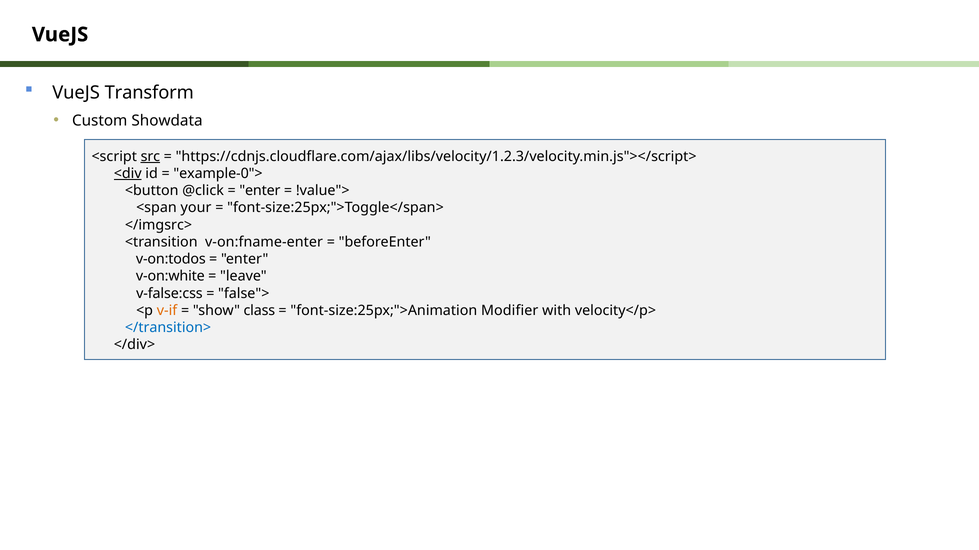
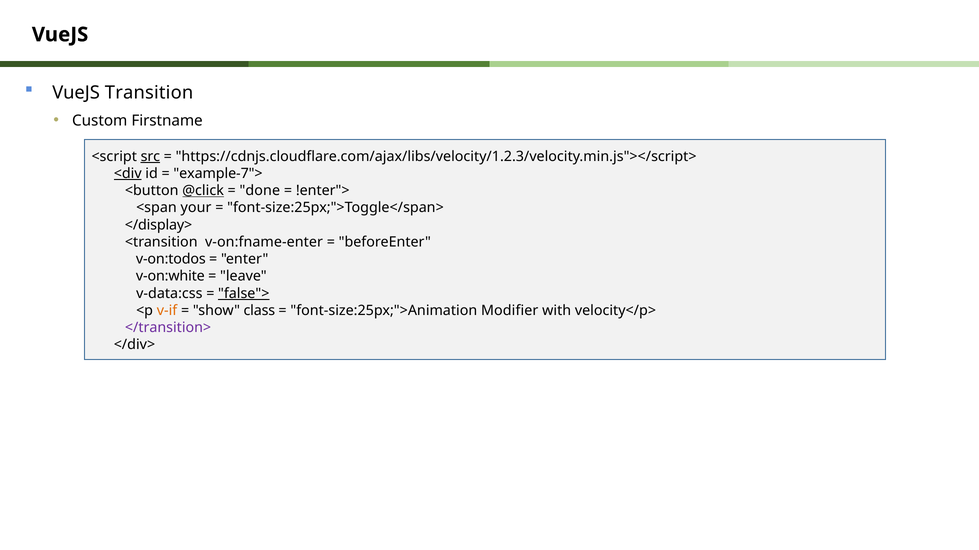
Transform: Transform -> Transition
Showdata: Showdata -> Firstname
example-0">: example-0"> -> example-7">
@click underline: none -> present
enter at (260, 191): enter -> done
!value">: !value"> -> !enter">
</imgsrc>: </imgsrc> -> </display>
v-false:css: v-false:css -> v-data:css
false"> underline: none -> present
</transition> colour: blue -> purple
